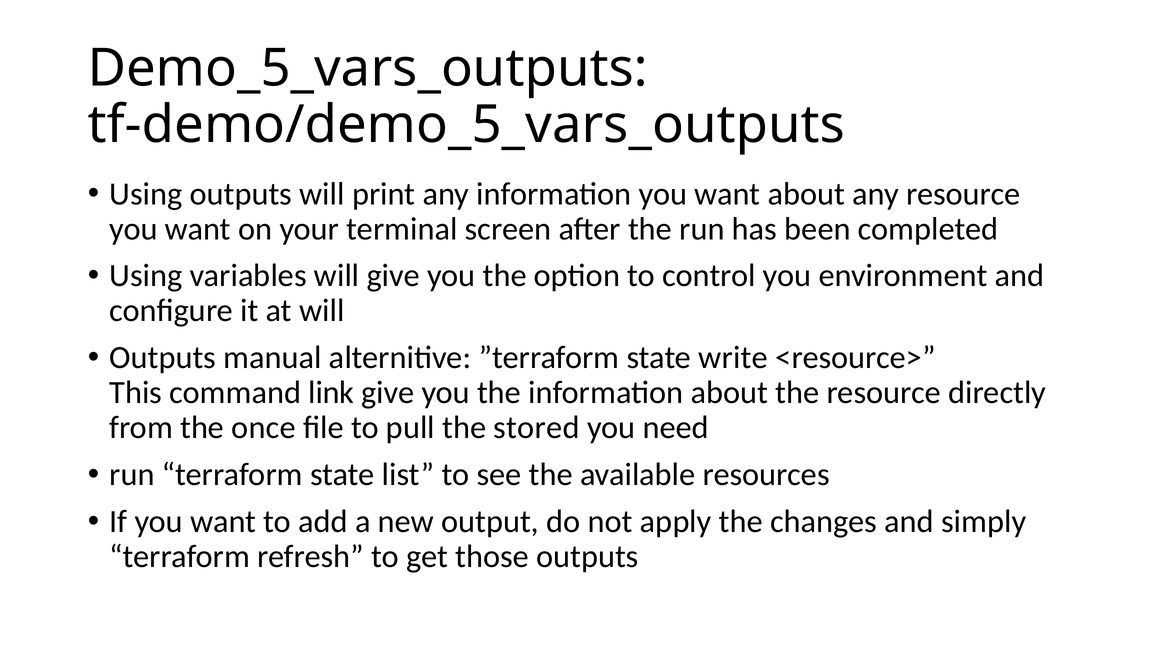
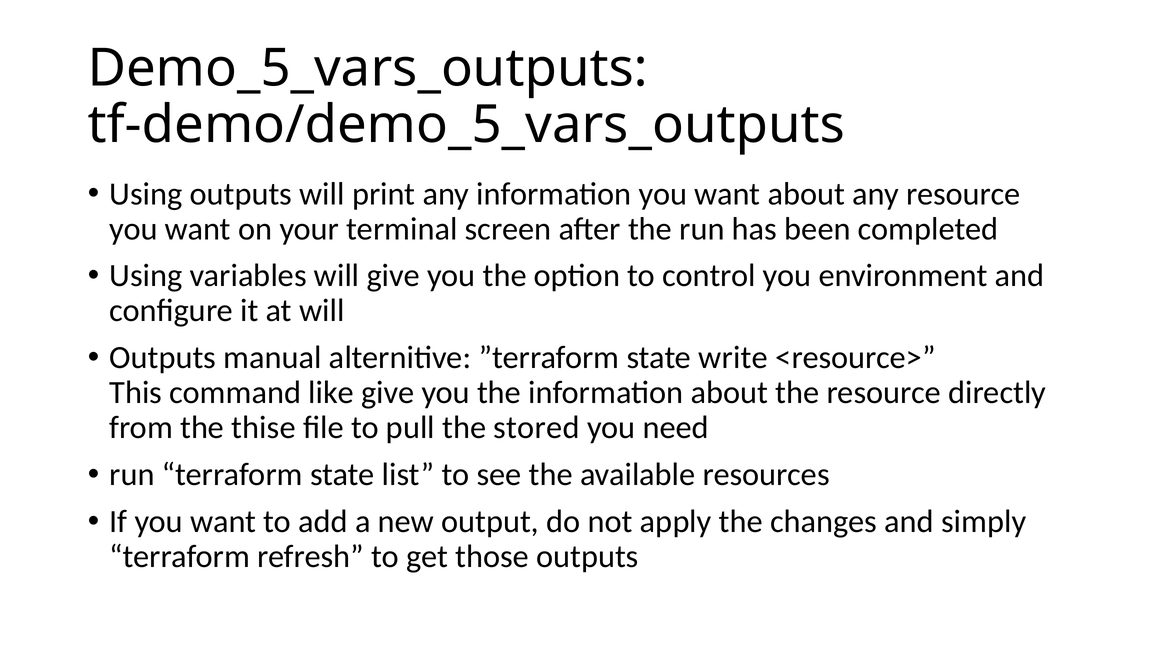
link: link -> like
once: once -> thise
